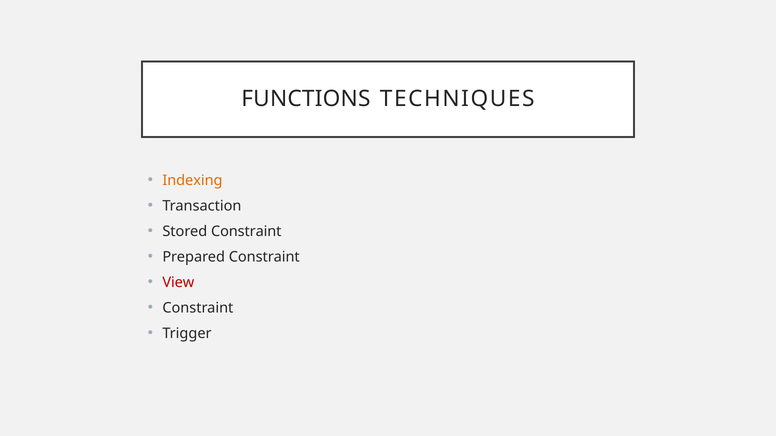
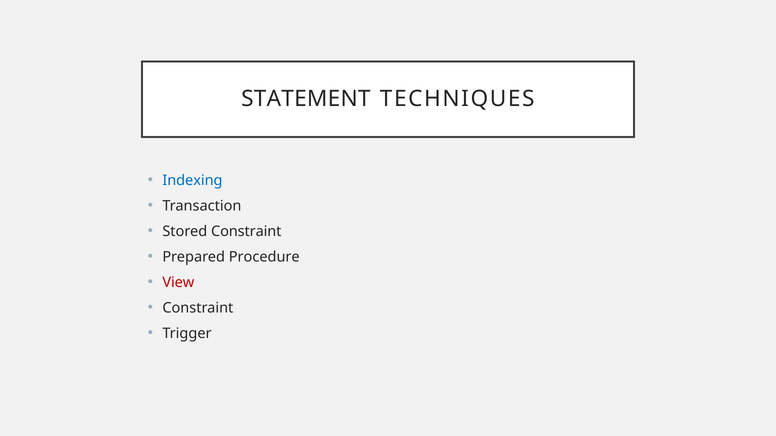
FUNCTIONS: FUNCTIONS -> STATEMENT
Indexing colour: orange -> blue
Prepared Constraint: Constraint -> Procedure
